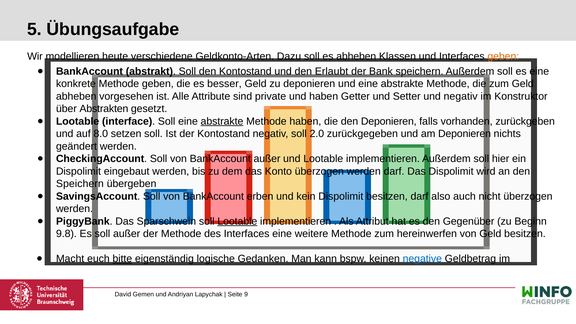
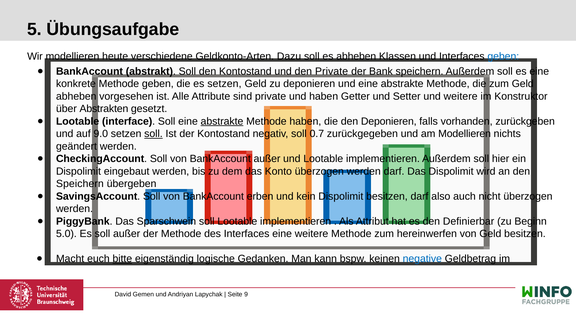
geben at (503, 56) colour: orange -> blue
den Erlaubt: Erlaubt -> Private
es besser: besser -> setzen
und negativ: negativ -> weitere
8.0: 8.0 -> 9.0
soll at (153, 134) underline: none -> present
2.0: 2.0 -> 0.7
am Deponieren: Deponieren -> Modellieren
Lootable at (237, 221) underline: present -> none
Gegenüber: Gegenüber -> Definierbar
9.8: 9.8 -> 5.0
